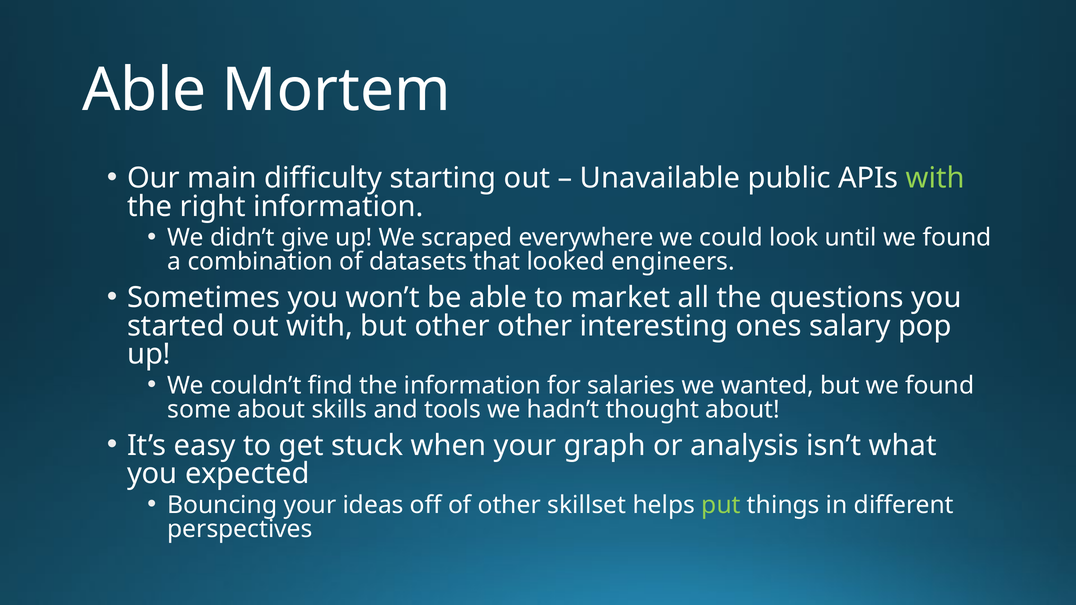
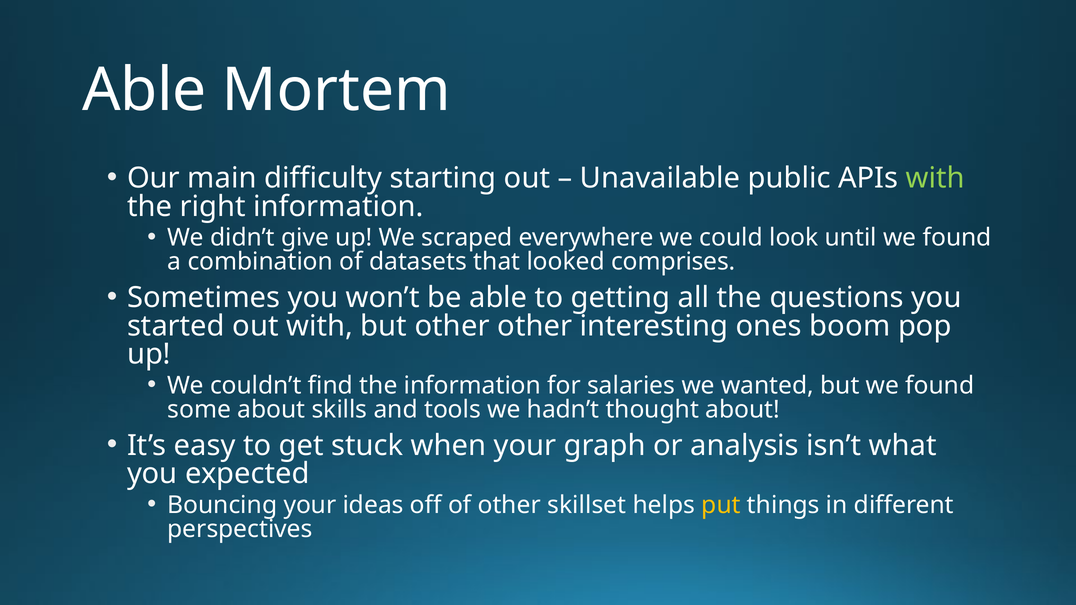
engineers: engineers -> comprises
market: market -> getting
salary: salary -> boom
put colour: light green -> yellow
